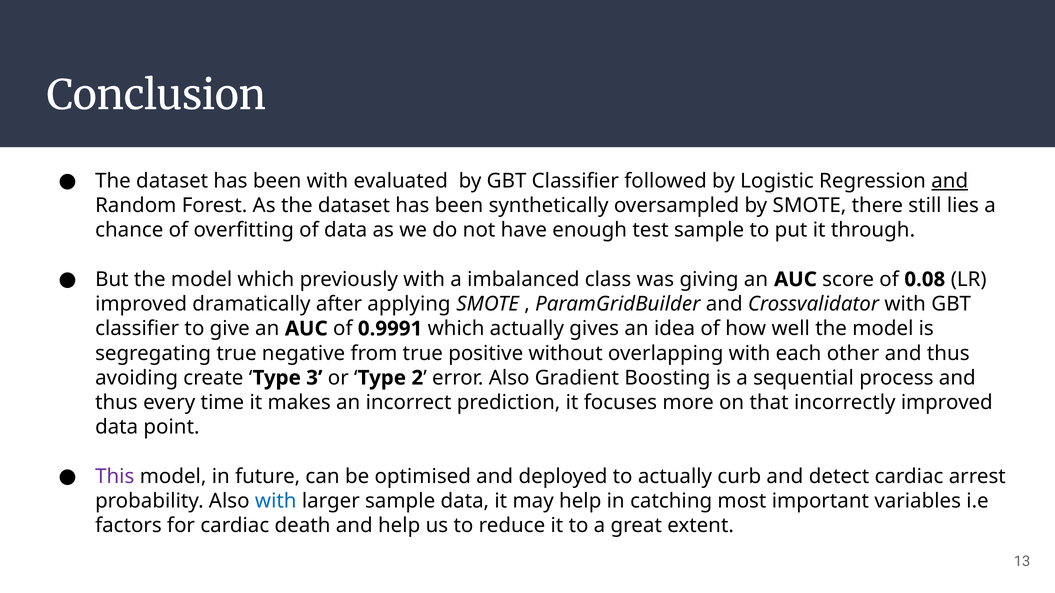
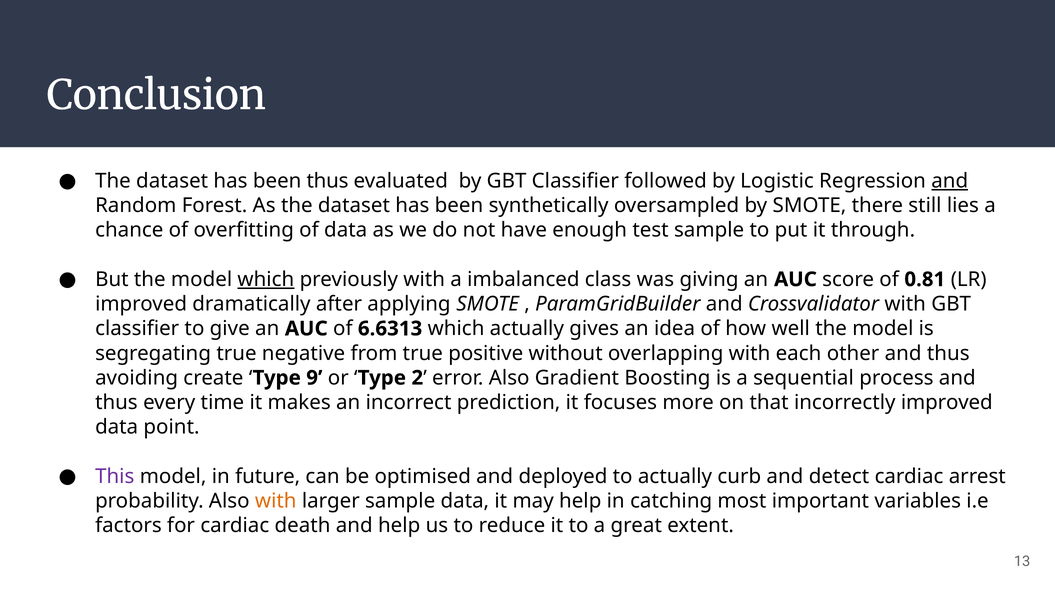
been with: with -> thus
which at (266, 280) underline: none -> present
0.08: 0.08 -> 0.81
0.9991: 0.9991 -> 6.6313
3: 3 -> 9
with at (276, 501) colour: blue -> orange
